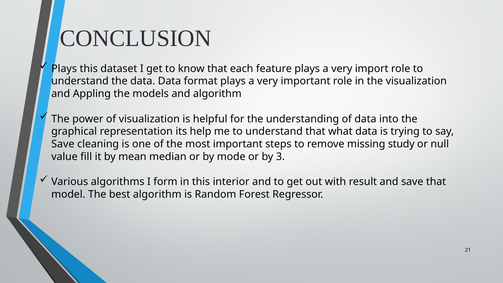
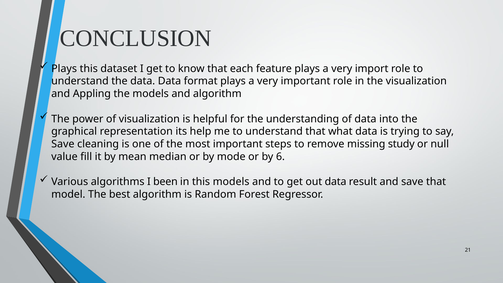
3: 3 -> 6
form: form -> been
this interior: interior -> models
out with: with -> data
